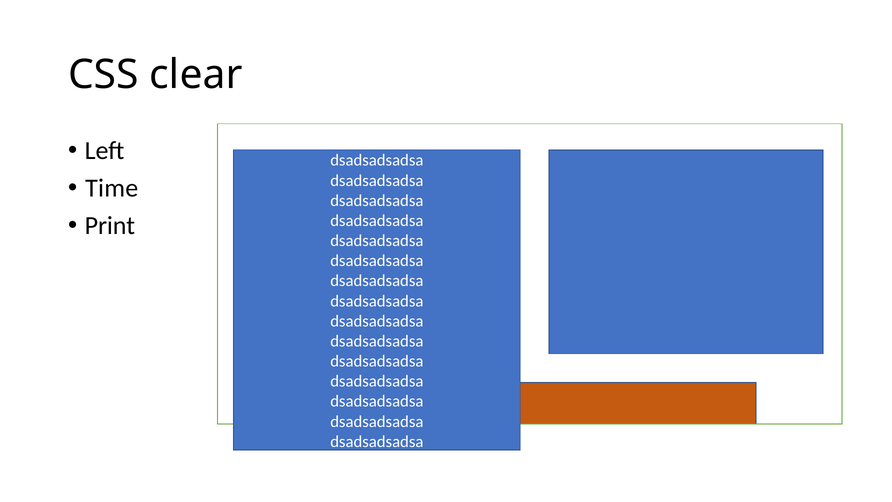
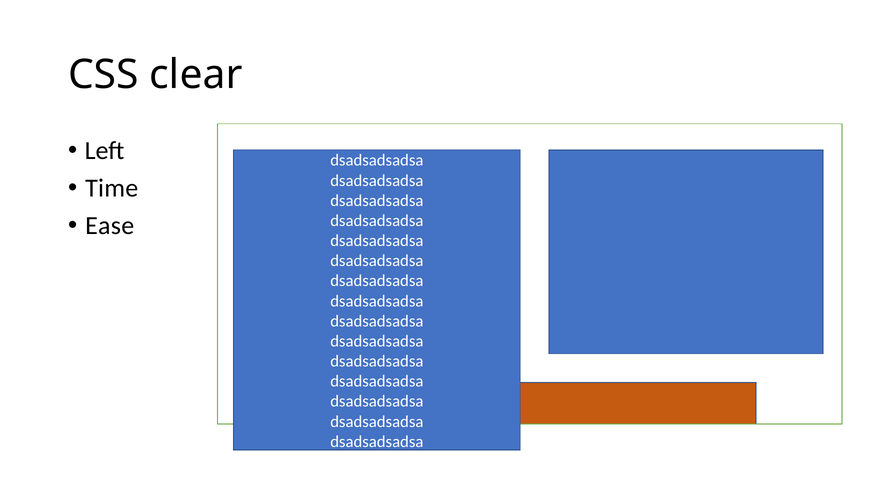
Print: Print -> Ease
